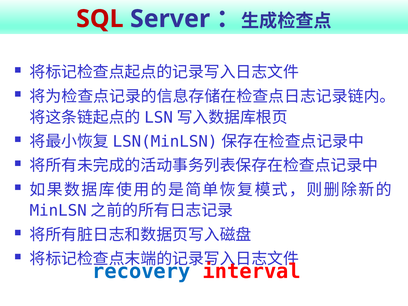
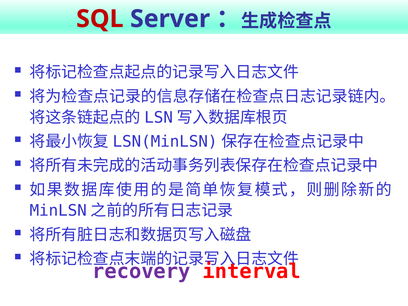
recovery colour: blue -> purple
